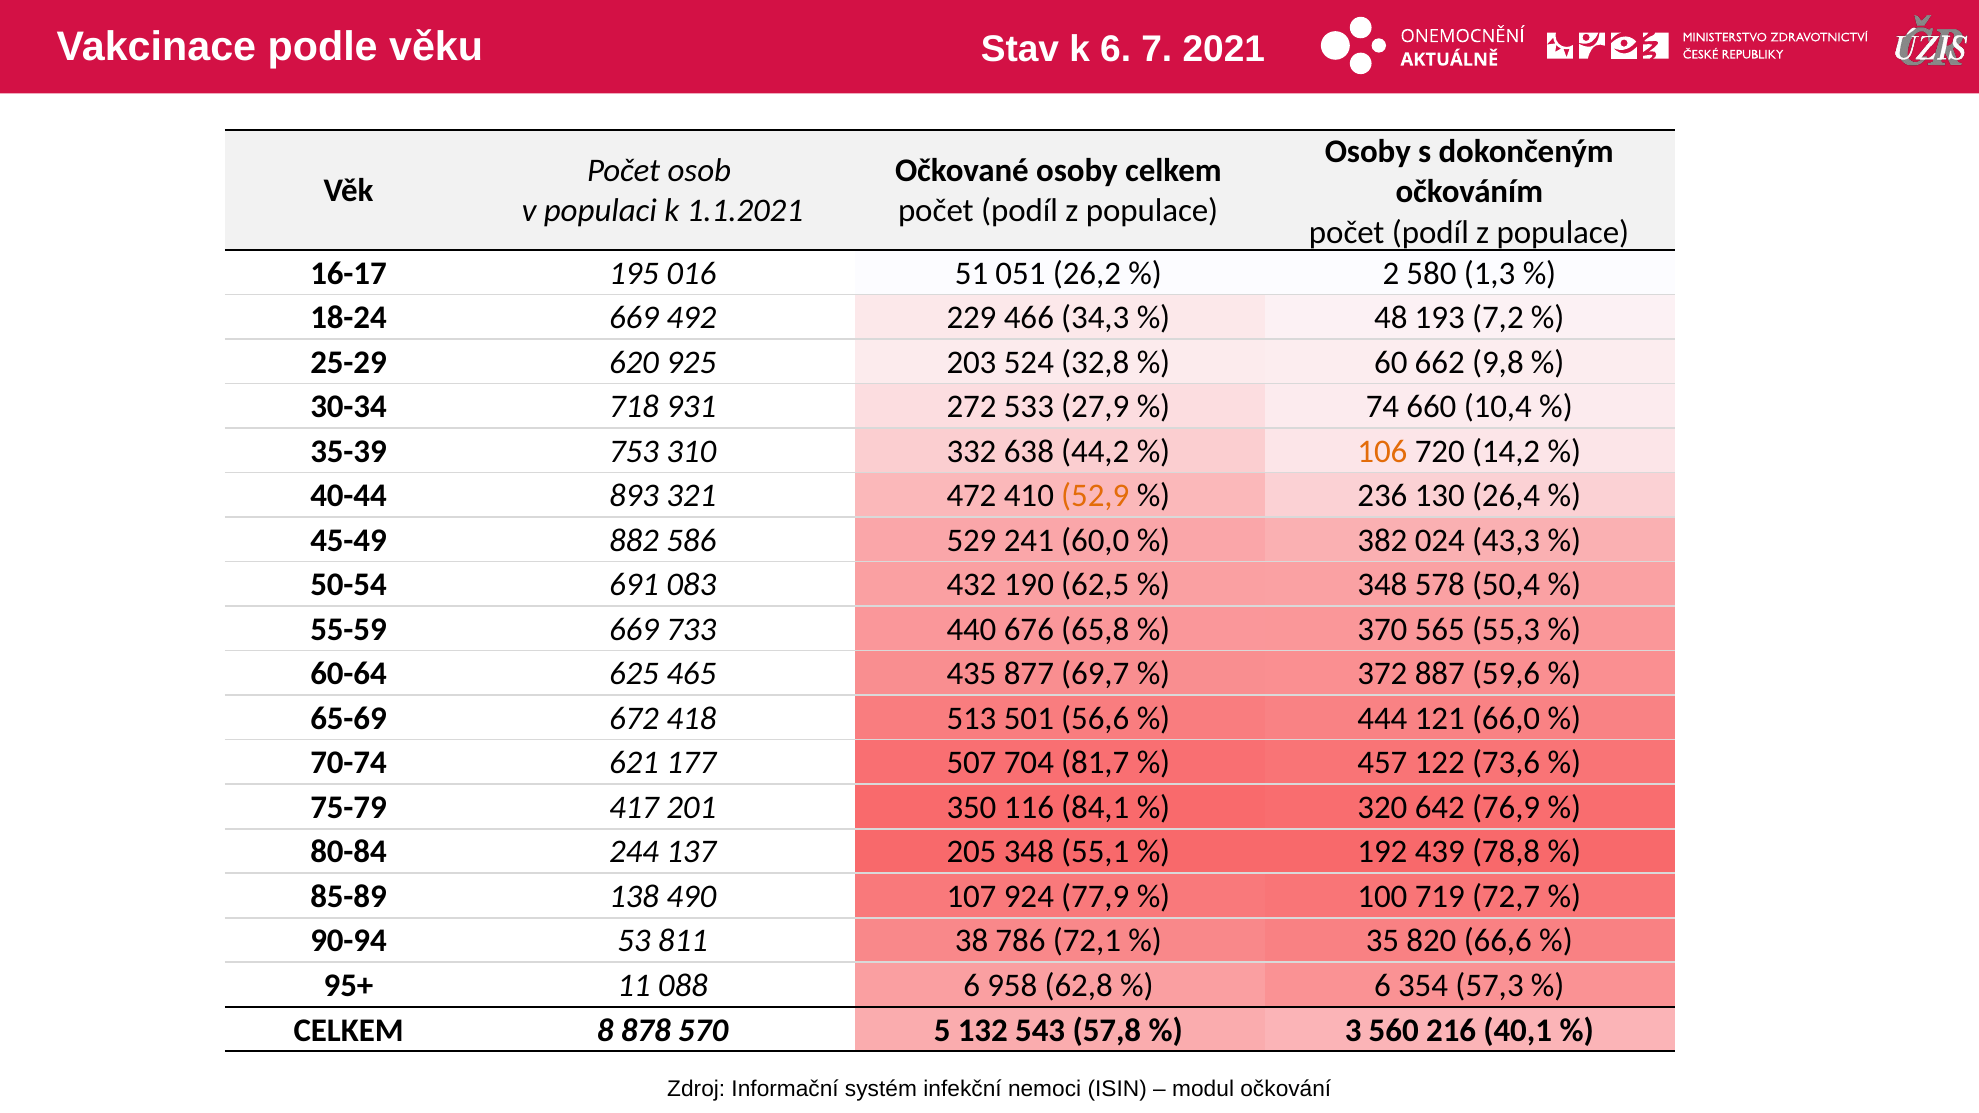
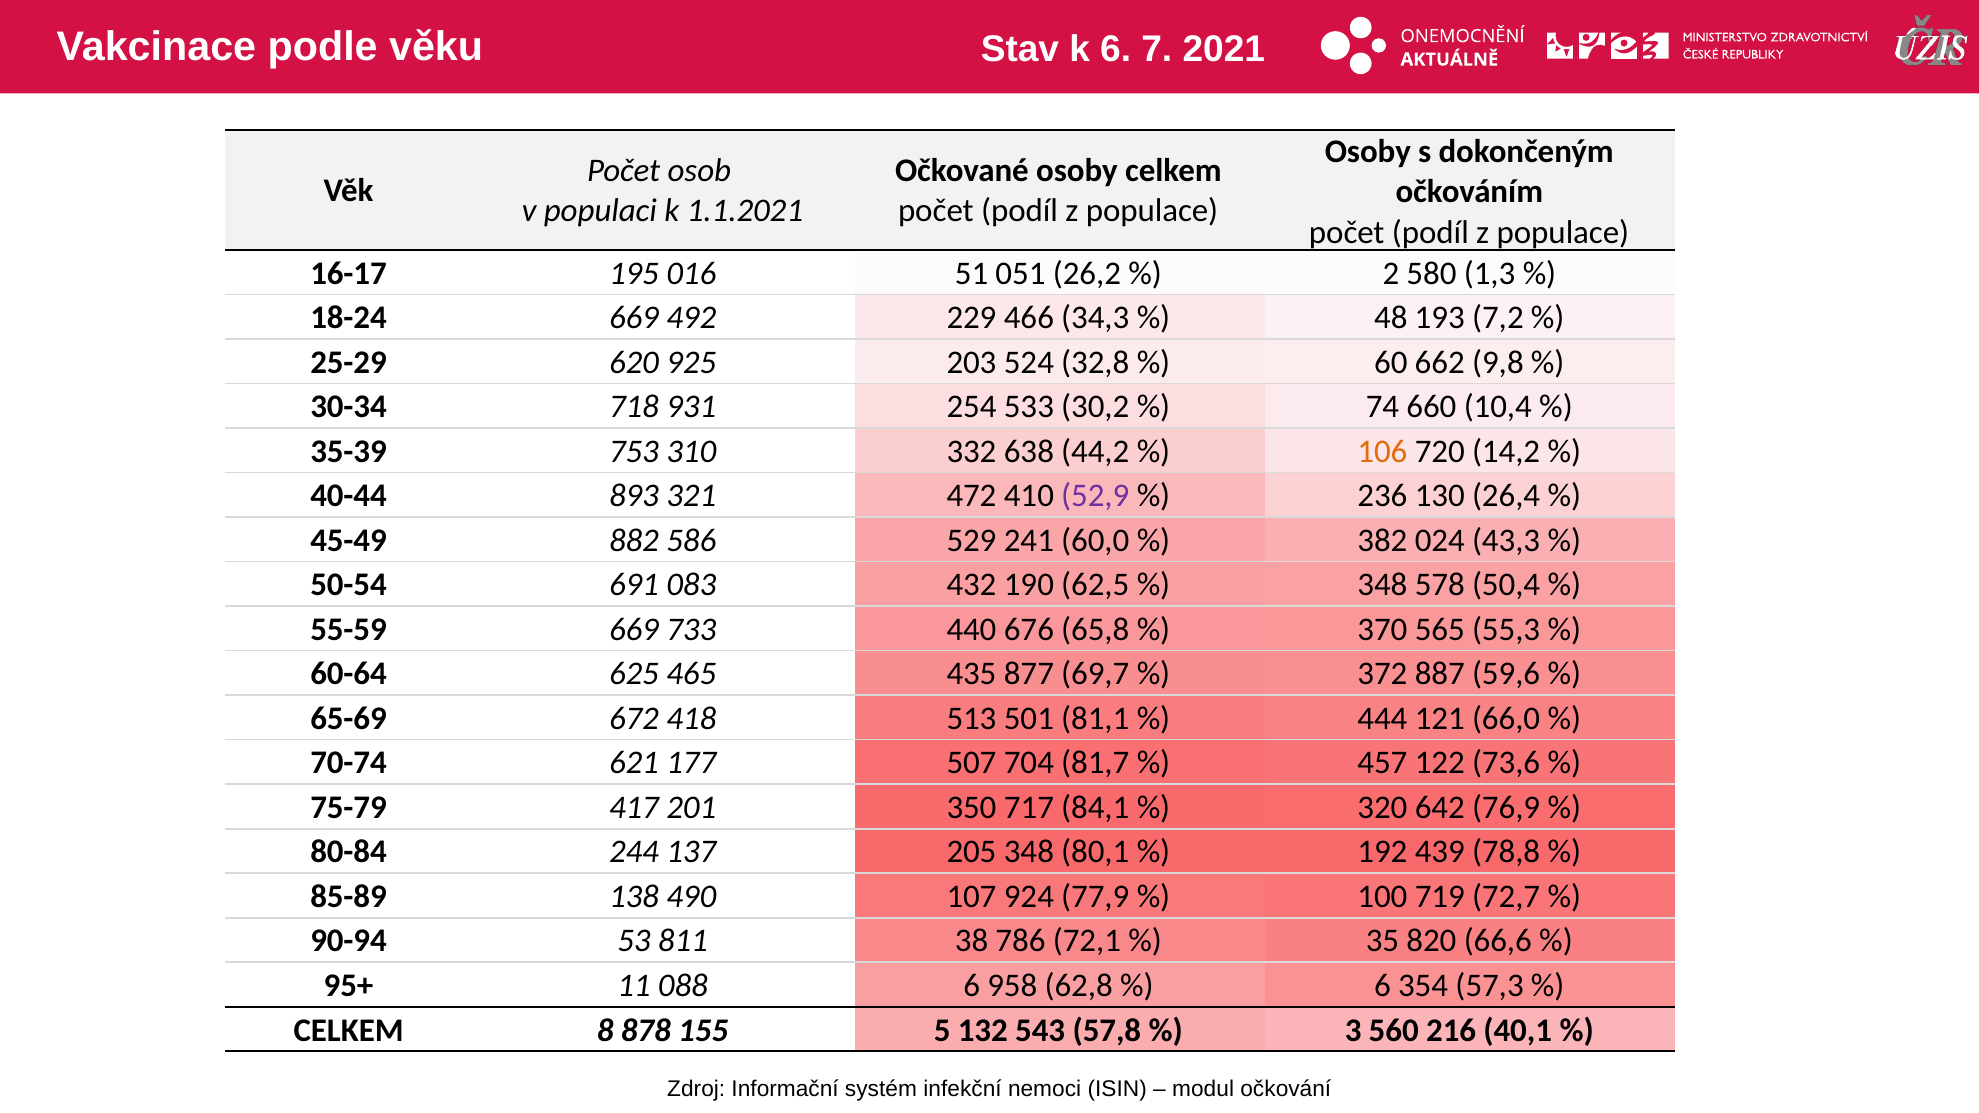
272: 272 -> 254
27,9: 27,9 -> 30,2
52,9 colour: orange -> purple
56,6: 56,6 -> 81,1
116: 116 -> 717
55,1: 55,1 -> 80,1
570: 570 -> 155
